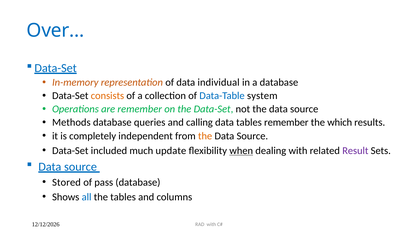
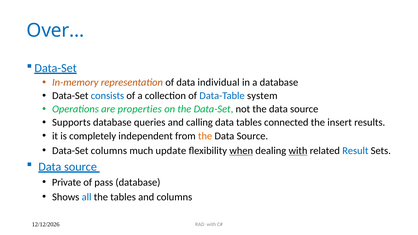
consists colour: orange -> blue
are remember: remember -> properties
Methods: Methods -> Supports
tables remember: remember -> connected
which: which -> insert
Data-Set included: included -> columns
with at (298, 151) underline: none -> present
Result colour: purple -> blue
Stored: Stored -> Private
